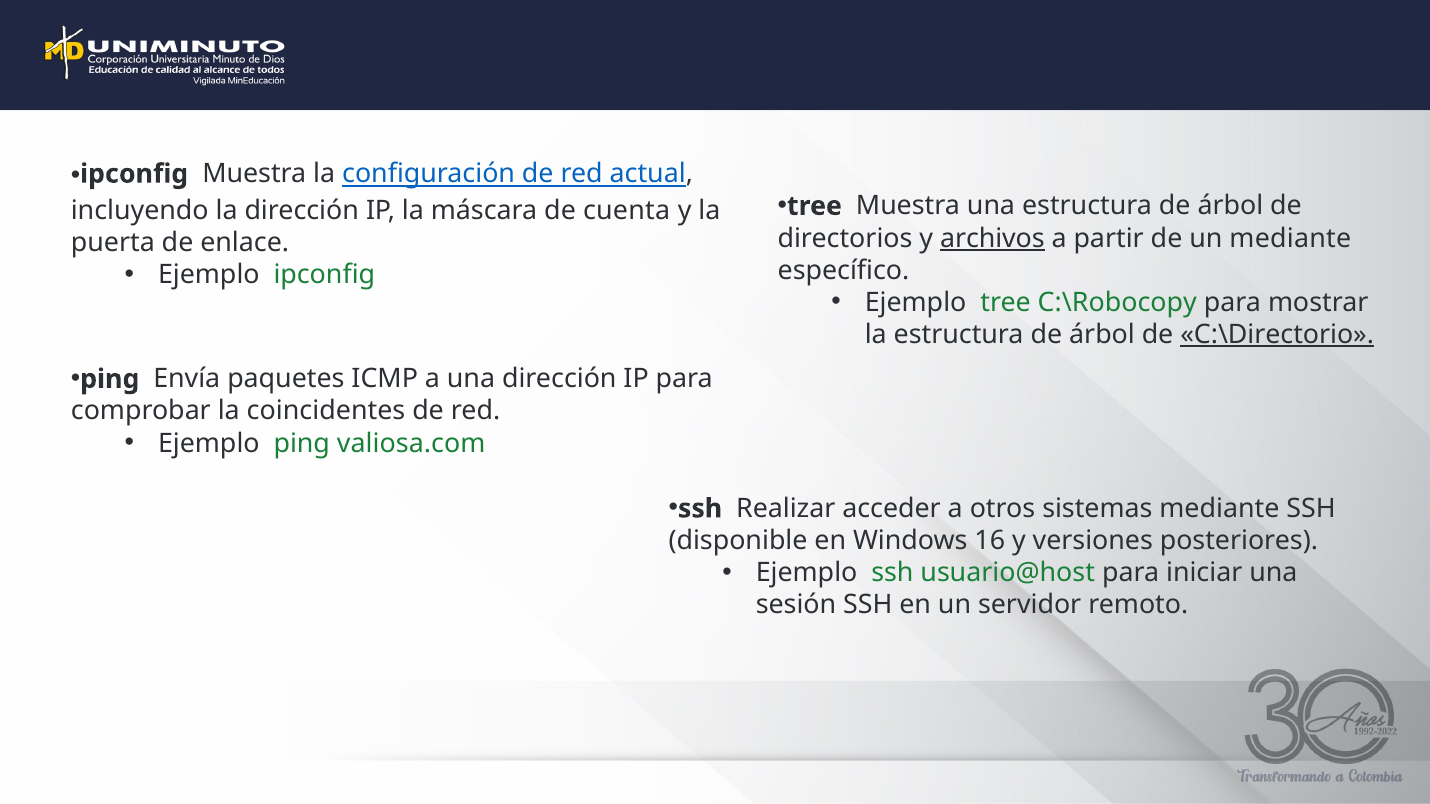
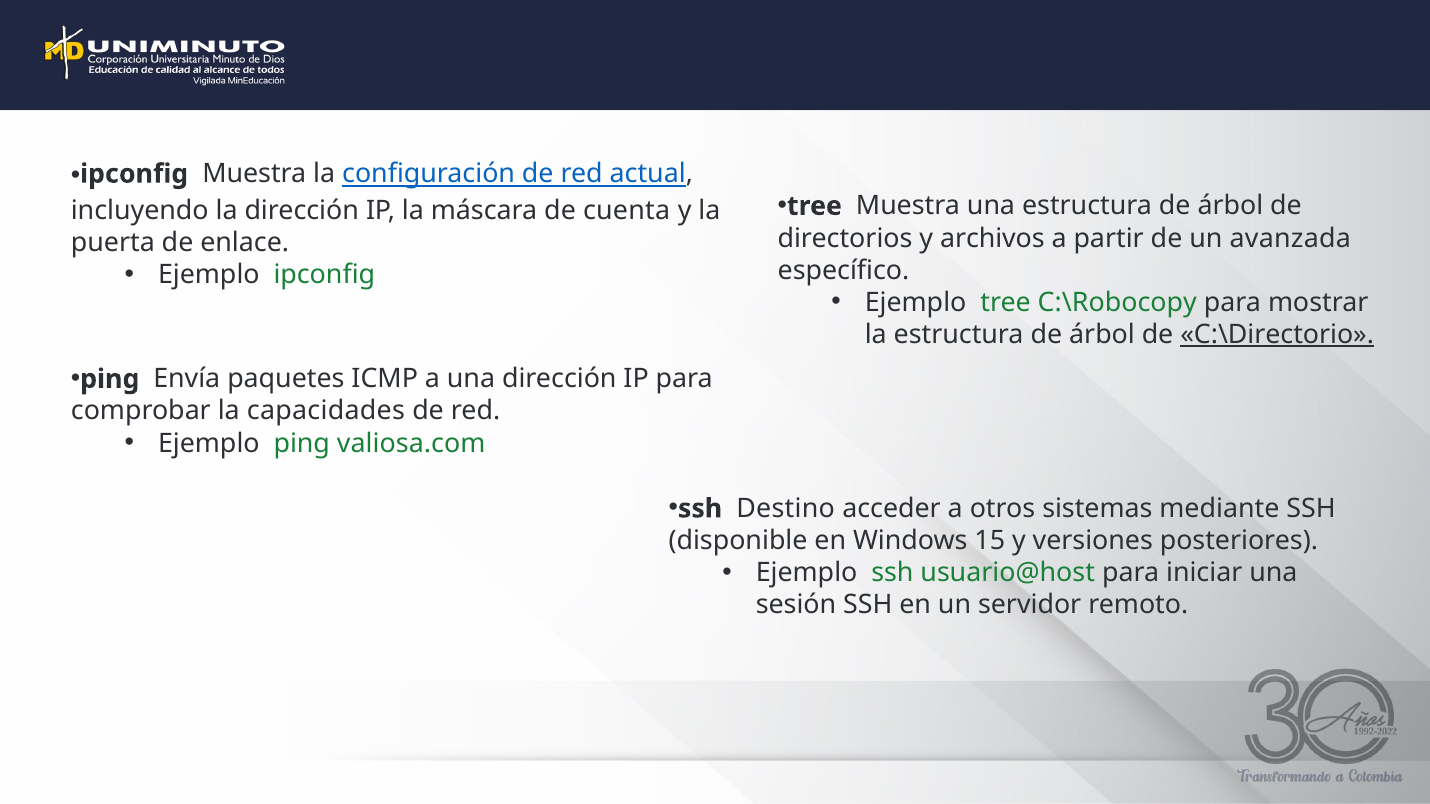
archivos underline: present -> none
un mediante: mediante -> avanzada
coincidentes: coincidentes -> capacidades
Realizar: Realizar -> Destino
16: 16 -> 15
